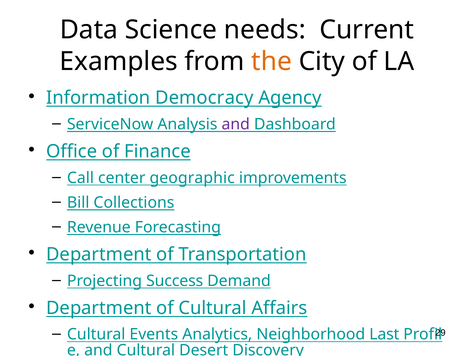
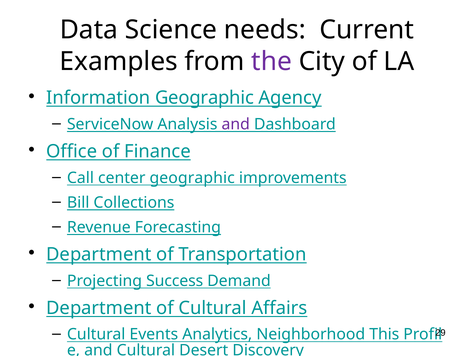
the colour: orange -> purple
Information Democracy: Democracy -> Geographic
Last: Last -> This
